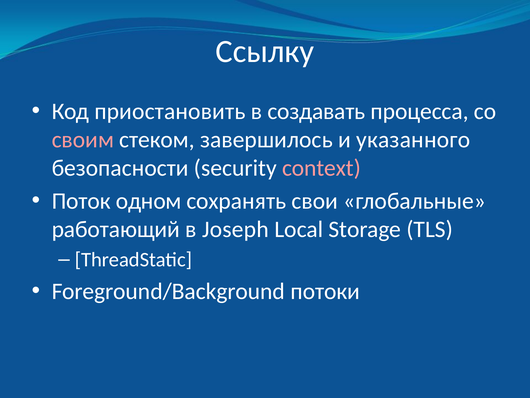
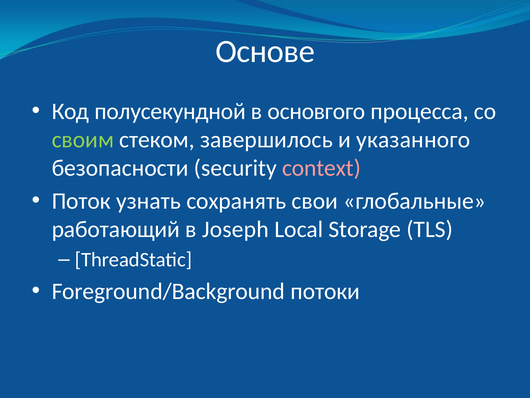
Ссылку: Ссылку -> Основе
приостановить: приостановить -> полусекундной
создавать: создавать -> основгого
своим colour: pink -> light green
одном: одном -> узнать
